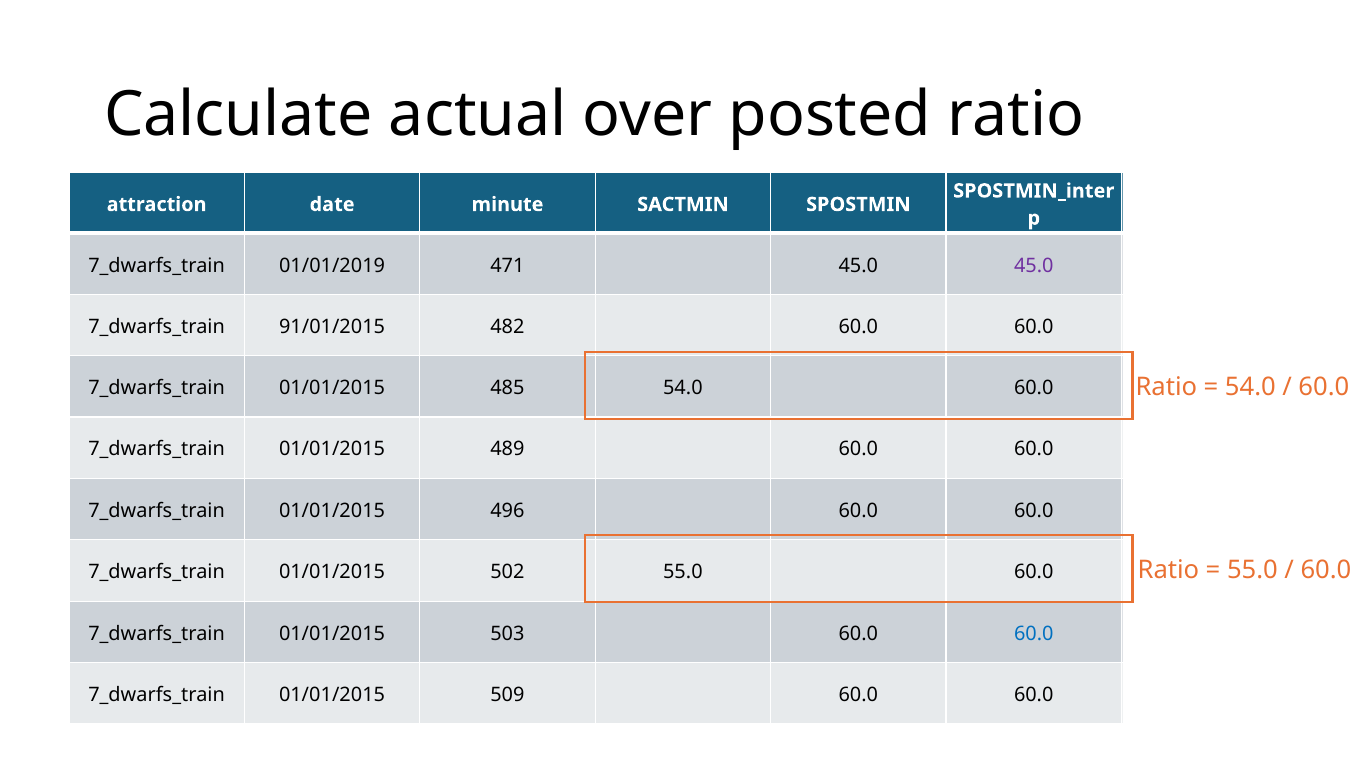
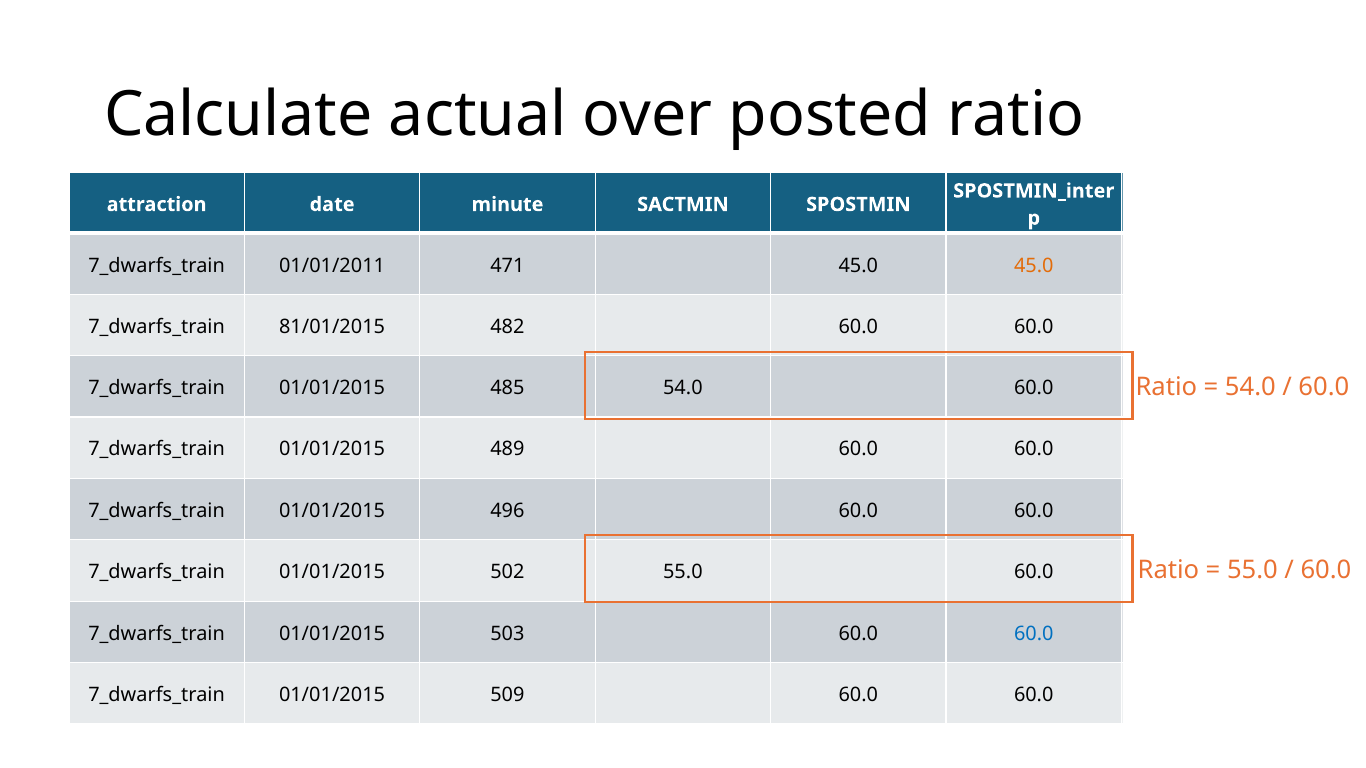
01/01/2019: 01/01/2019 -> 01/01/2011
45.0 at (1034, 266) colour: purple -> orange
91/01/2015: 91/01/2015 -> 81/01/2015
